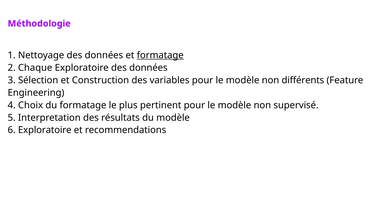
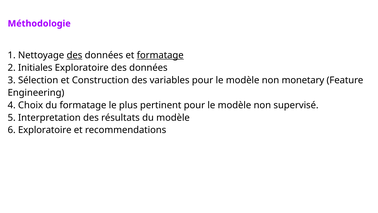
des at (74, 55) underline: none -> present
Chaque: Chaque -> Initiales
différents: différents -> monetary
